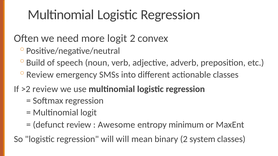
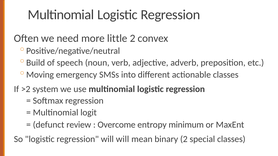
more logit: logit -> little
Review at (40, 75): Review -> Moving
>2 review: review -> system
Awesome: Awesome -> Overcome
system: system -> special
